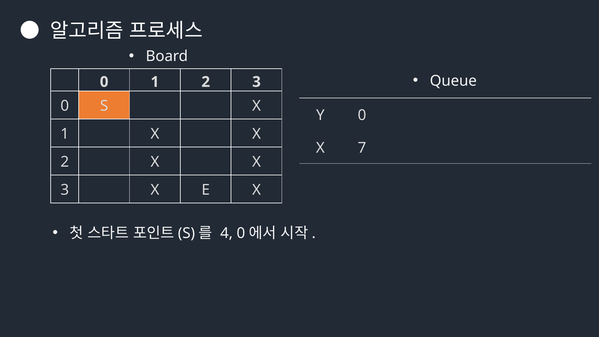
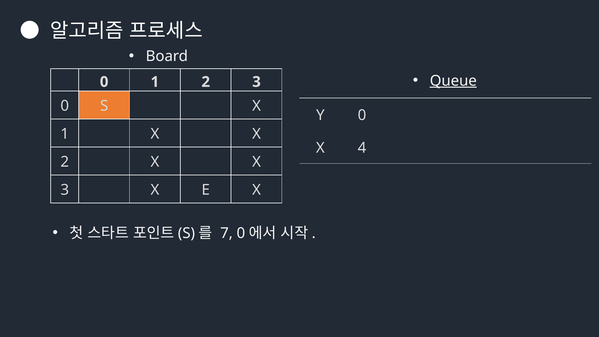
Queue underline: none -> present
7: 7 -> 4
4: 4 -> 7
